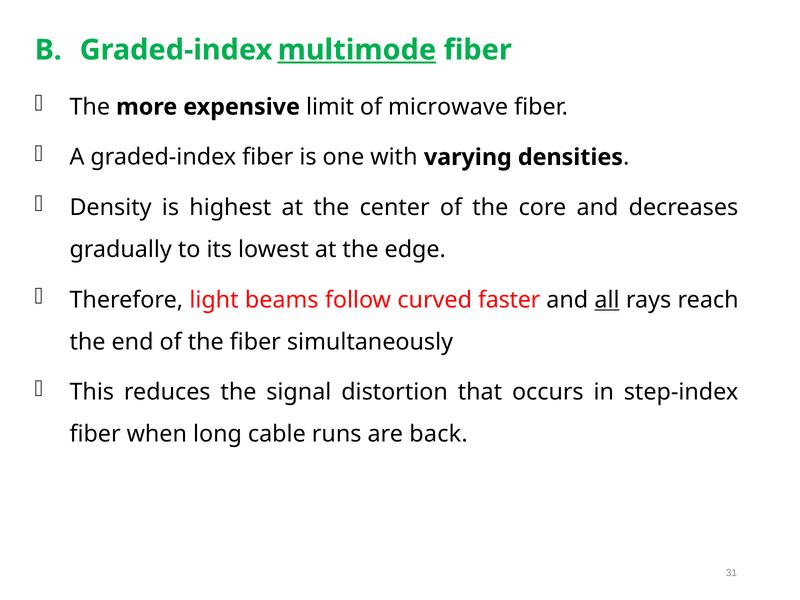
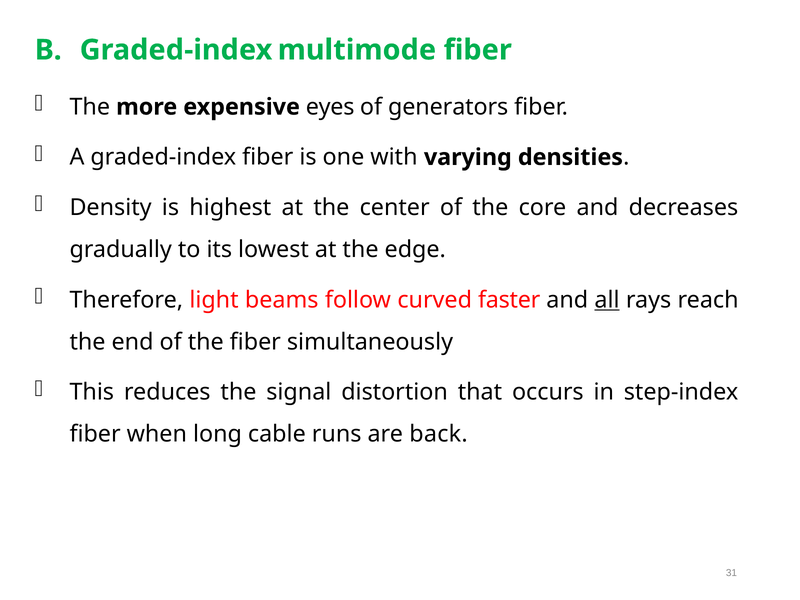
multimode underline: present -> none
limit: limit -> eyes
microwave: microwave -> generators
